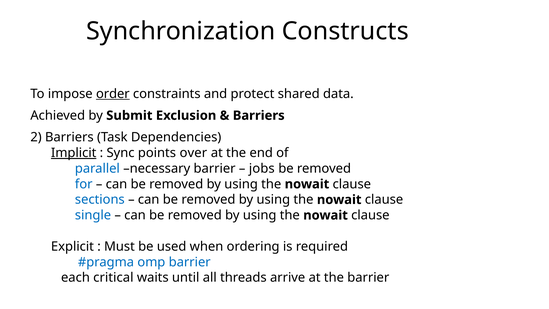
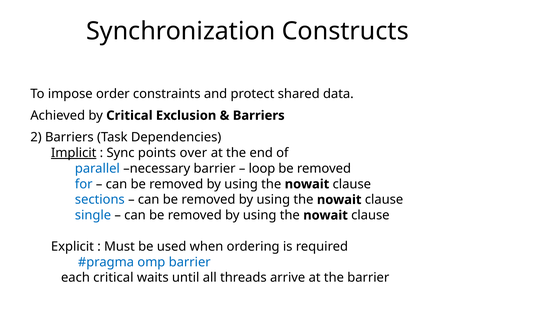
order underline: present -> none
by Submit: Submit -> Critical
jobs: jobs -> loop
